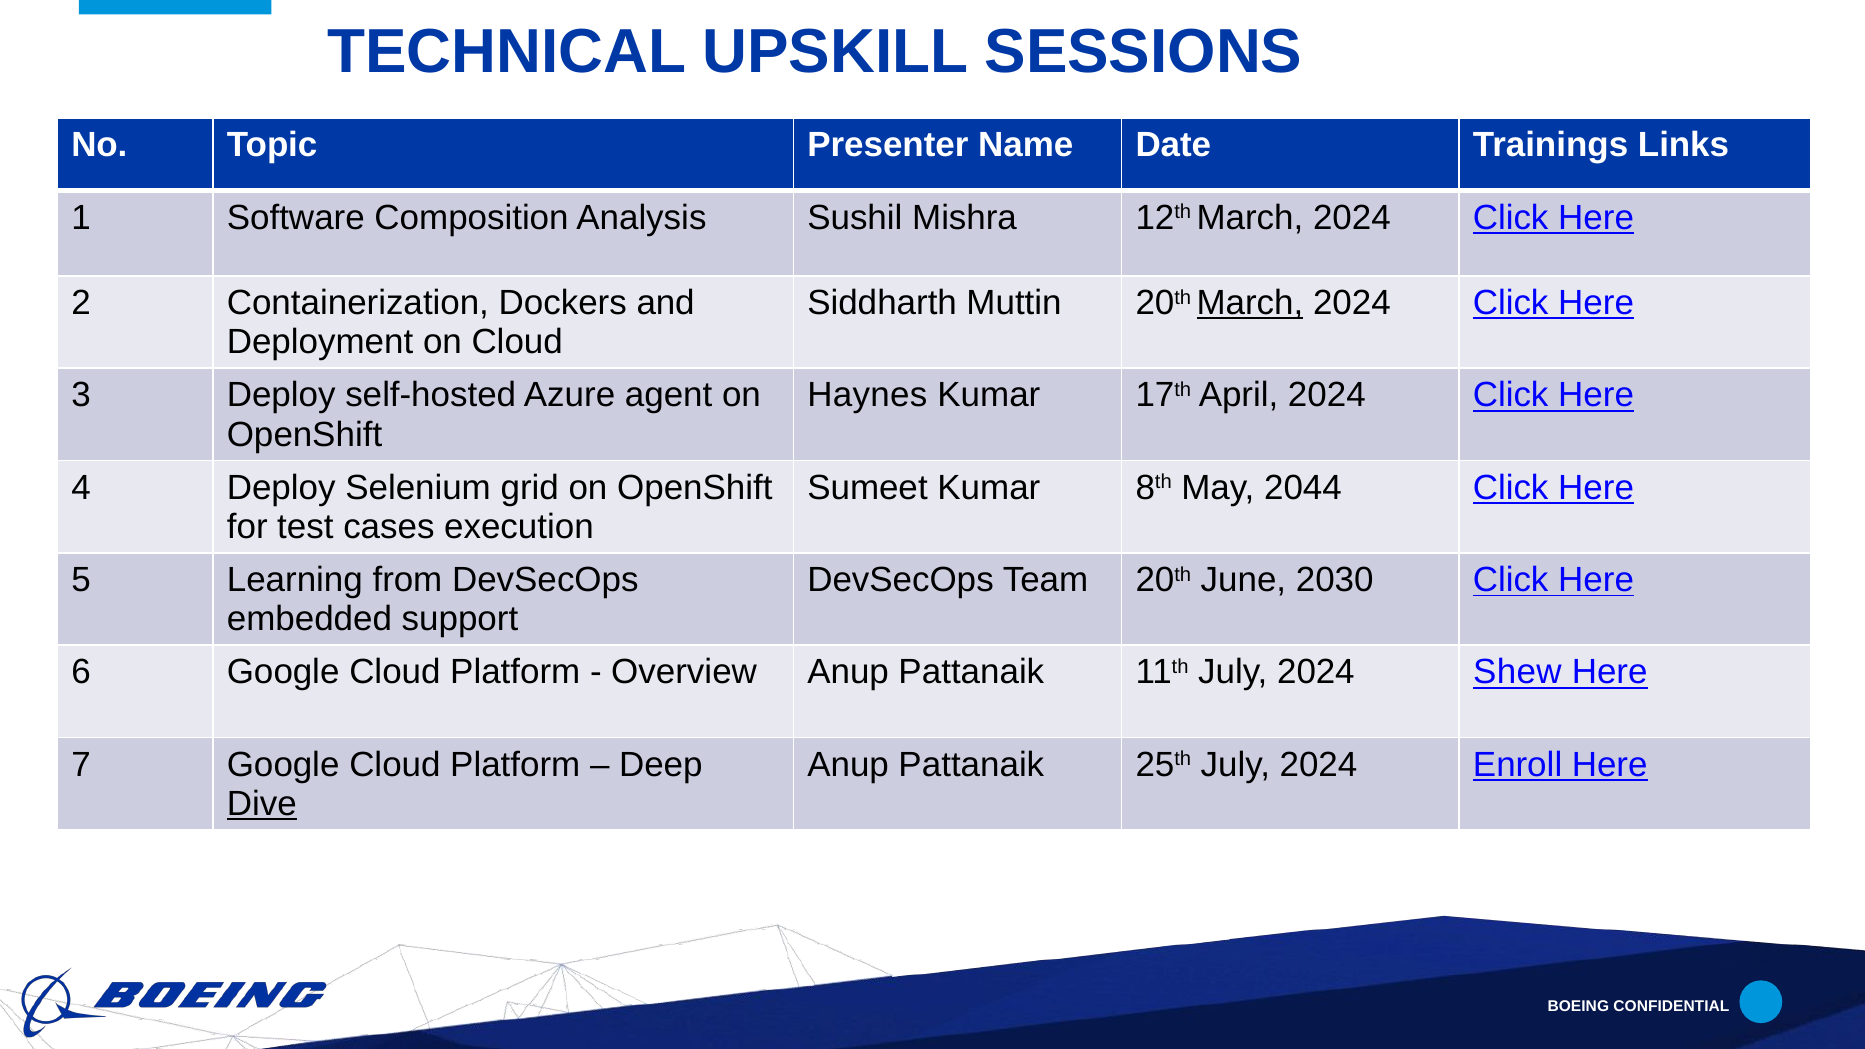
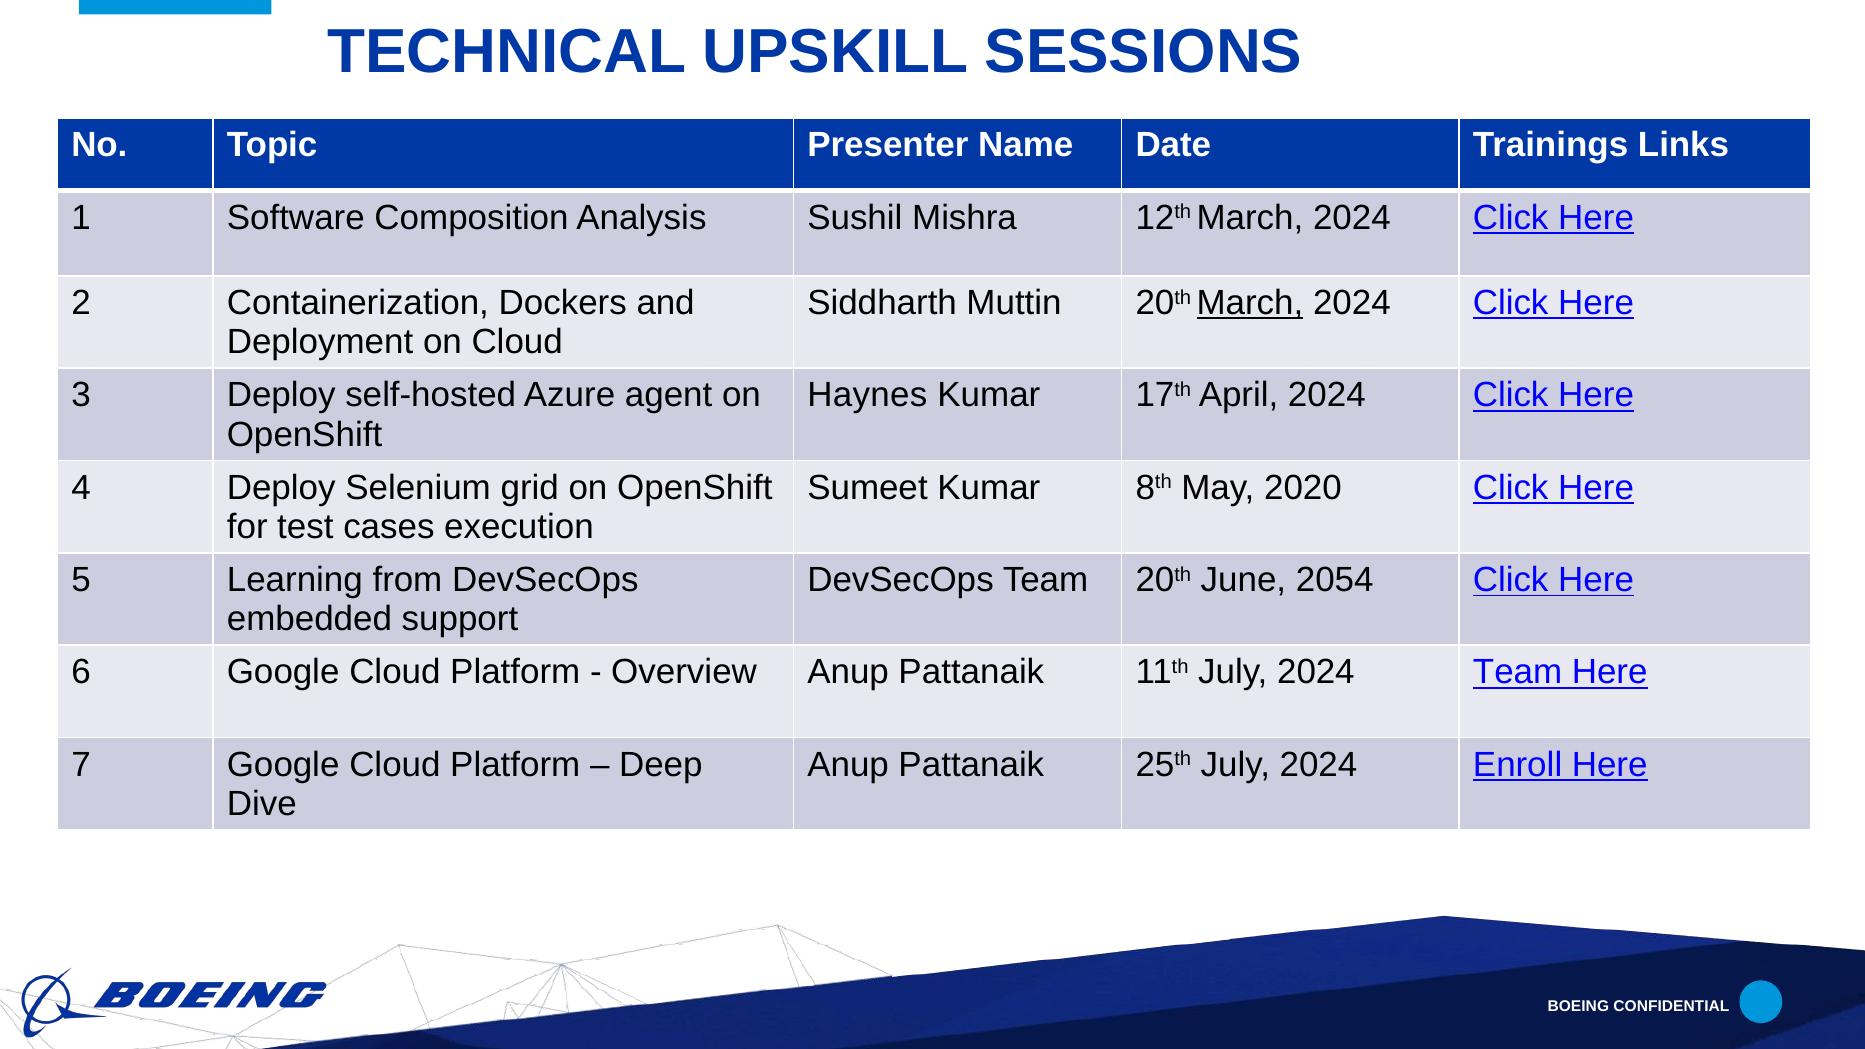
2044: 2044 -> 2020
2030: 2030 -> 2054
2024 Shew: Shew -> Team
Dive underline: present -> none
